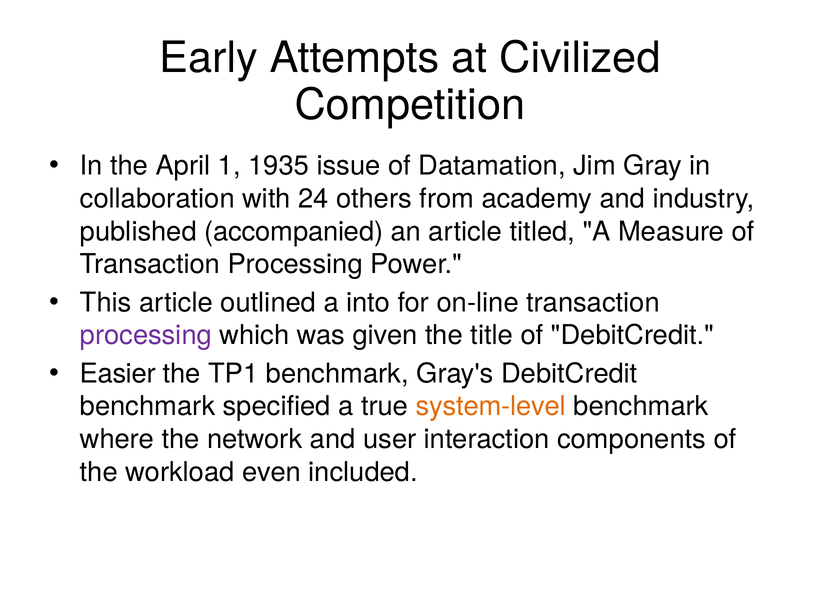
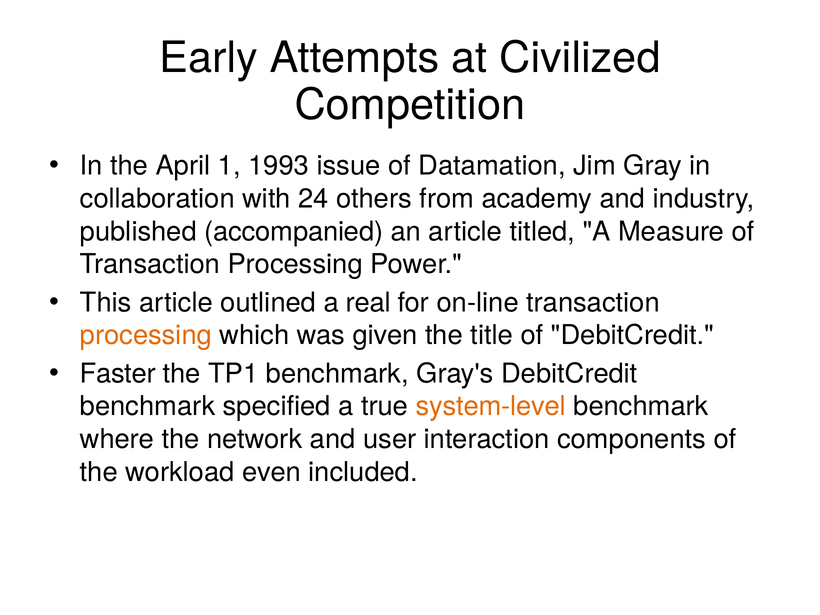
1935: 1935 -> 1993
into: into -> real
processing at (146, 335) colour: purple -> orange
Easier: Easier -> Faster
